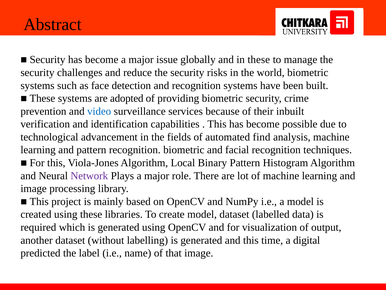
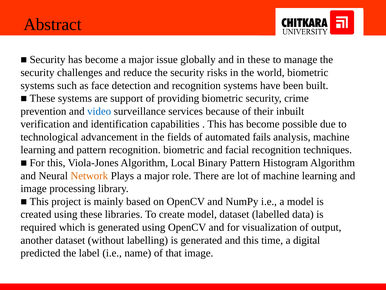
adopted: adopted -> support
find: find -> fails
Network colour: purple -> orange
